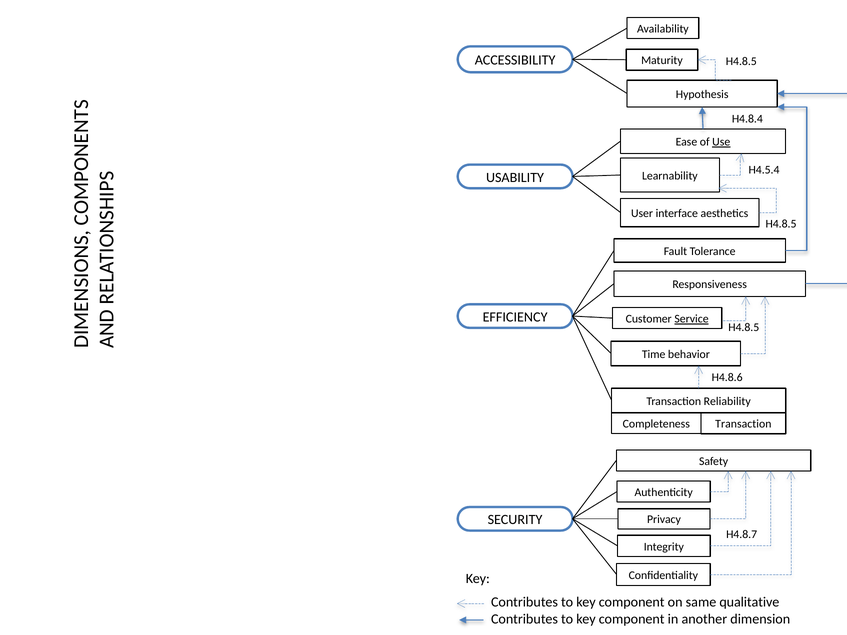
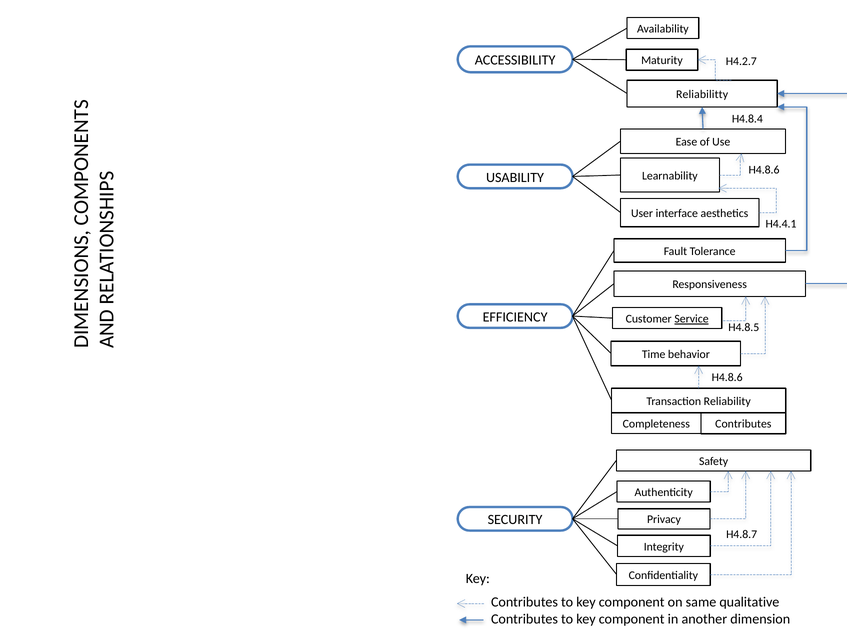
H4.8.5 at (741, 62): H4.8.5 -> H4.2.7
Hypothesis: Hypothesis -> Reliabilitty
Use underline: present -> none
H4.5.4 at (764, 170): H4.5.4 -> H4.8.6
H4.8.5 at (781, 224): H4.8.5 -> H4.4.1
Completeness Transaction: Transaction -> Contributes
